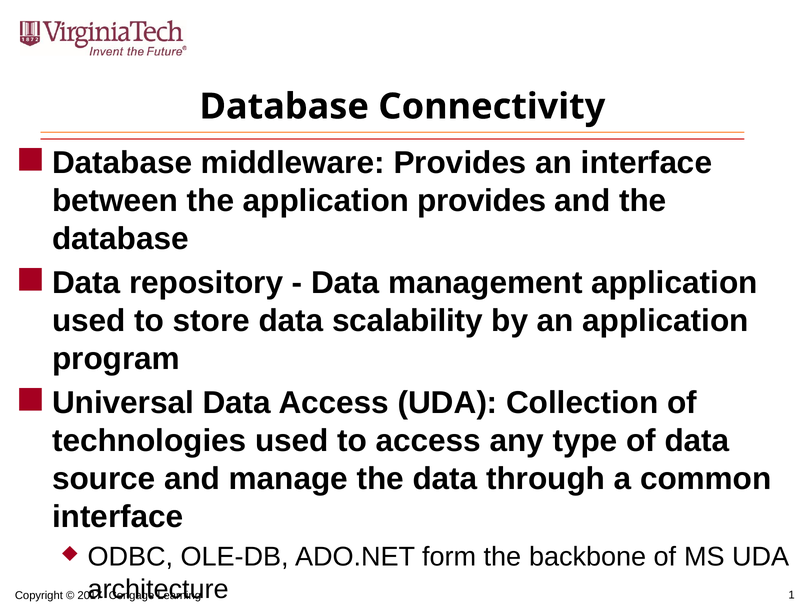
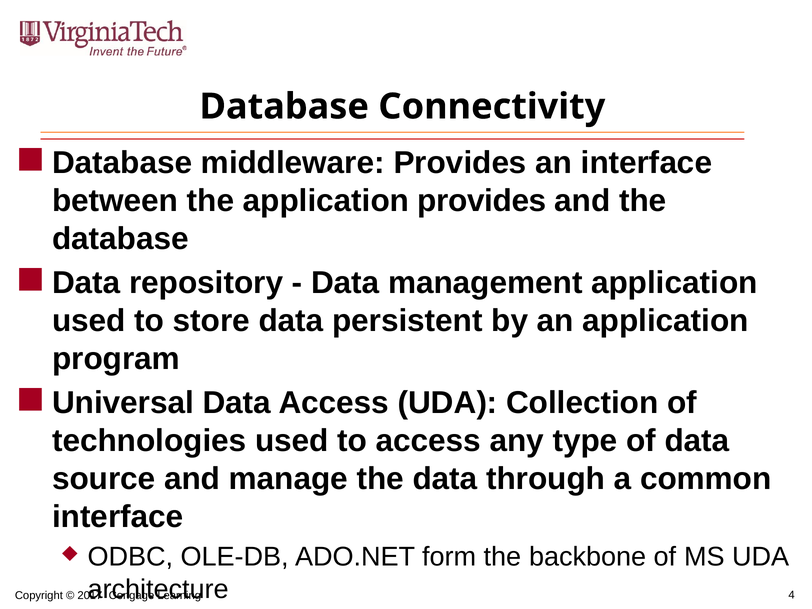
scalability: scalability -> persistent
1: 1 -> 4
